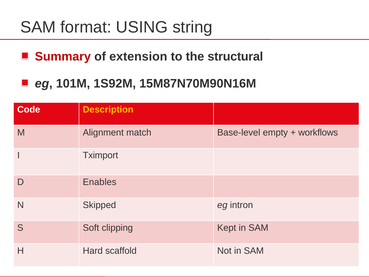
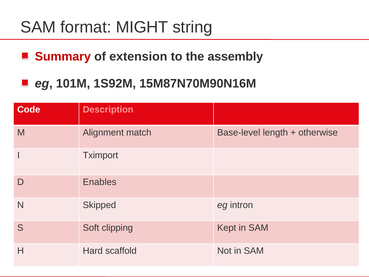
USING: USING -> MIGHT
structural: structural -> assembly
Description colour: yellow -> pink
empty: empty -> length
workflows: workflows -> otherwise
